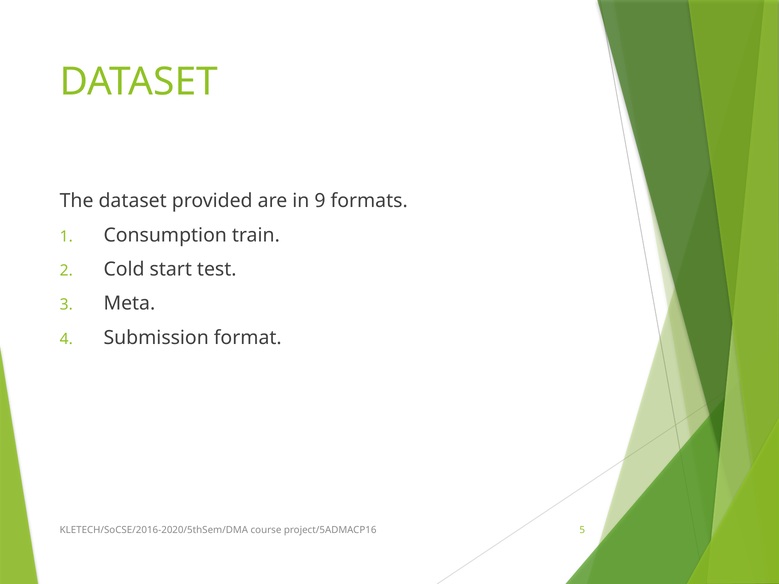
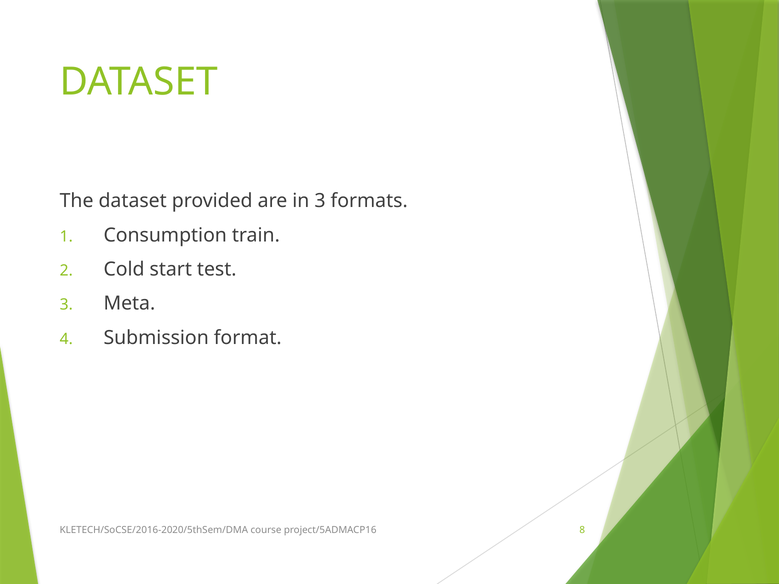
in 9: 9 -> 3
5: 5 -> 8
